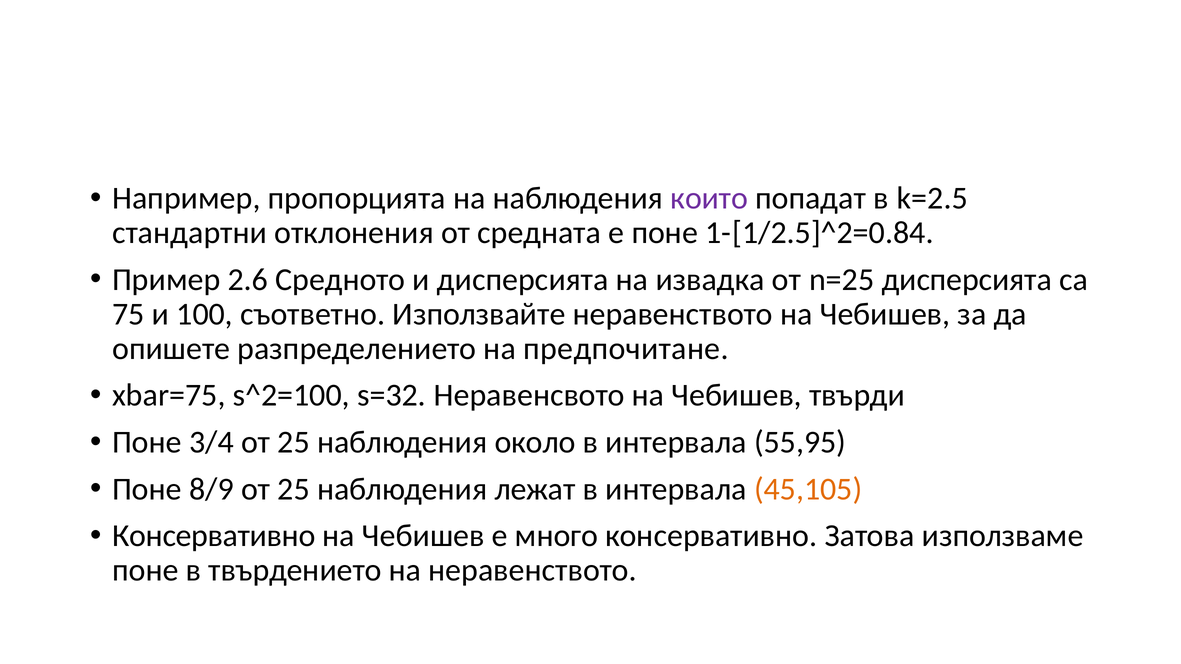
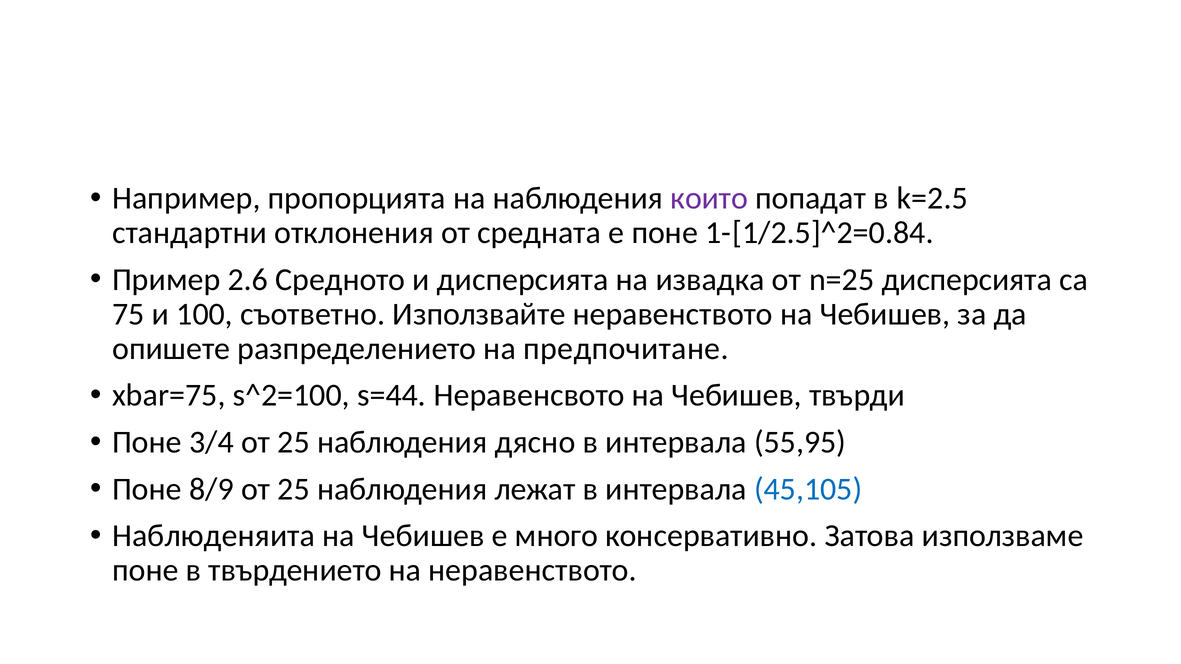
s=32: s=32 -> s=44
около: около -> дясно
45,105 colour: orange -> blue
Консервативно at (214, 536): Консервативно -> Наблюденяита
